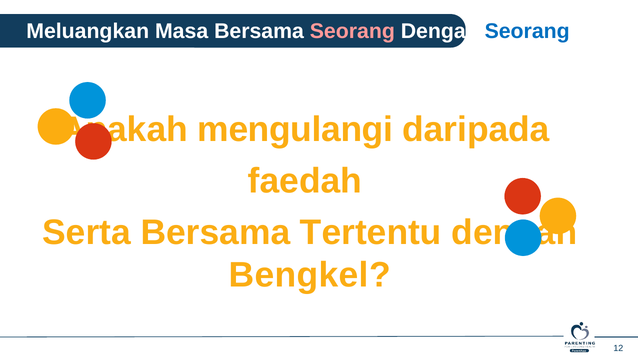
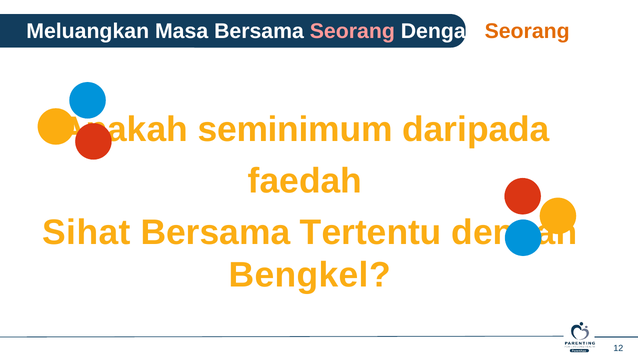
Seorang at (527, 31) colour: blue -> orange
mengulangi: mengulangi -> seminimum
Serta: Serta -> Sihat
